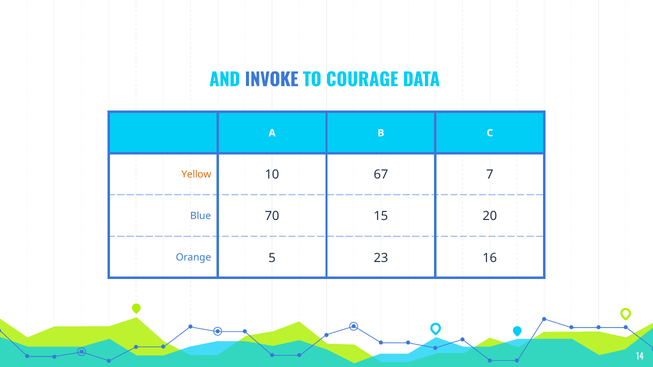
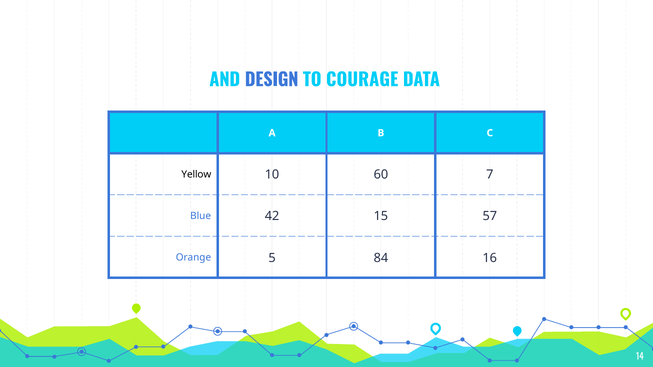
INVOKE: INVOKE -> DESIGN
Yellow colour: orange -> black
67: 67 -> 60
70: 70 -> 42
20: 20 -> 57
23: 23 -> 84
